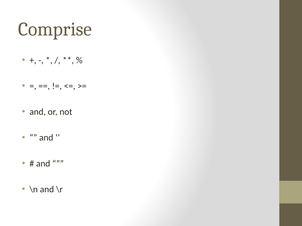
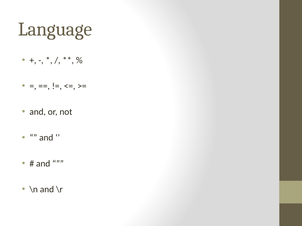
Comprise: Comprise -> Language
